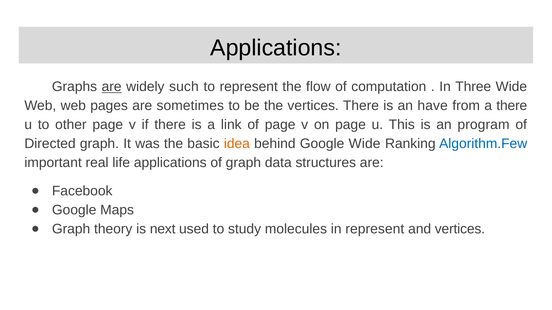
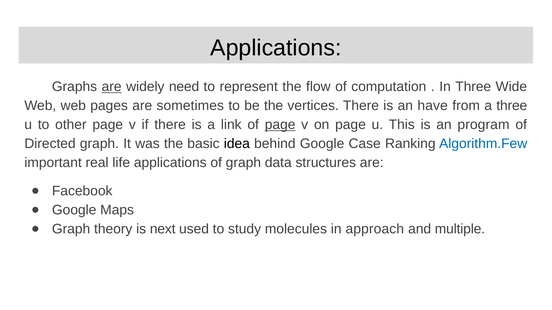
such: such -> need
a there: there -> three
page at (280, 125) underline: none -> present
idea colour: orange -> black
Google Wide: Wide -> Case
in represent: represent -> approach
and vertices: vertices -> multiple
